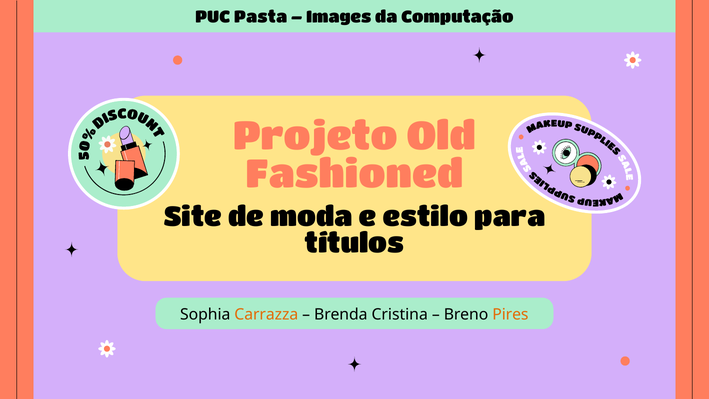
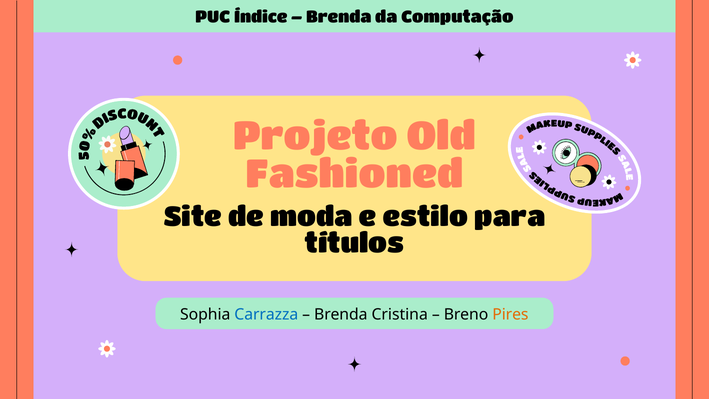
Pasta: Pasta -> Índice
Images at (339, 17): Images -> Brenda
Carrazza colour: orange -> blue
